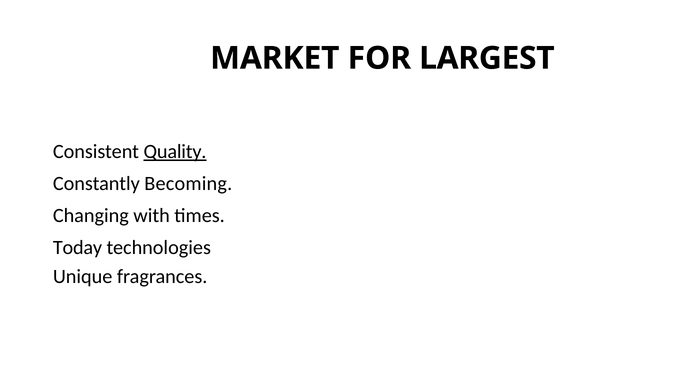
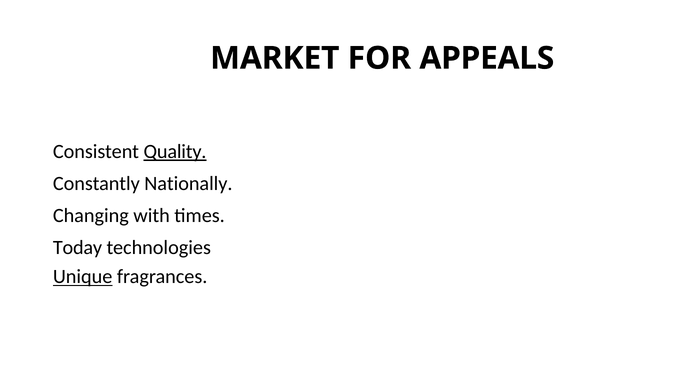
LARGEST: LARGEST -> APPEALS
Becoming: Becoming -> Nationally
Unique underline: none -> present
